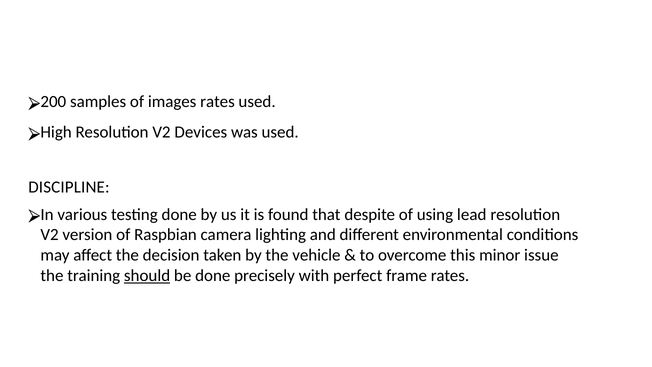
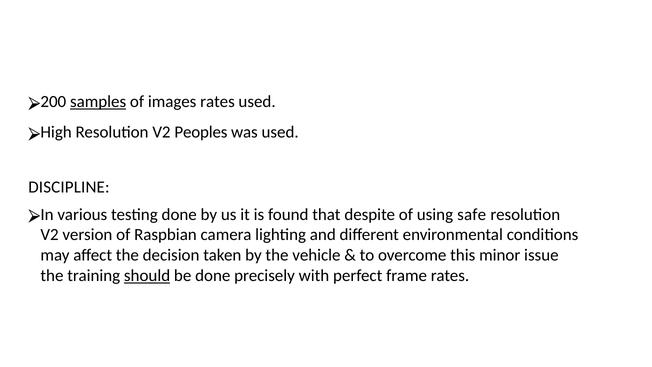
samples underline: none -> present
Devices: Devices -> Peoples
lead: lead -> safe
